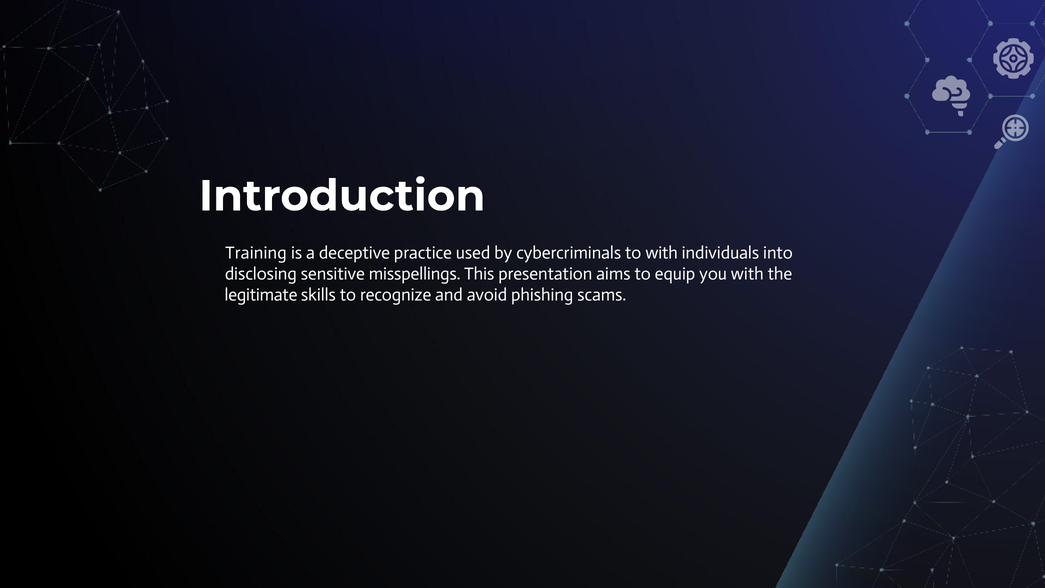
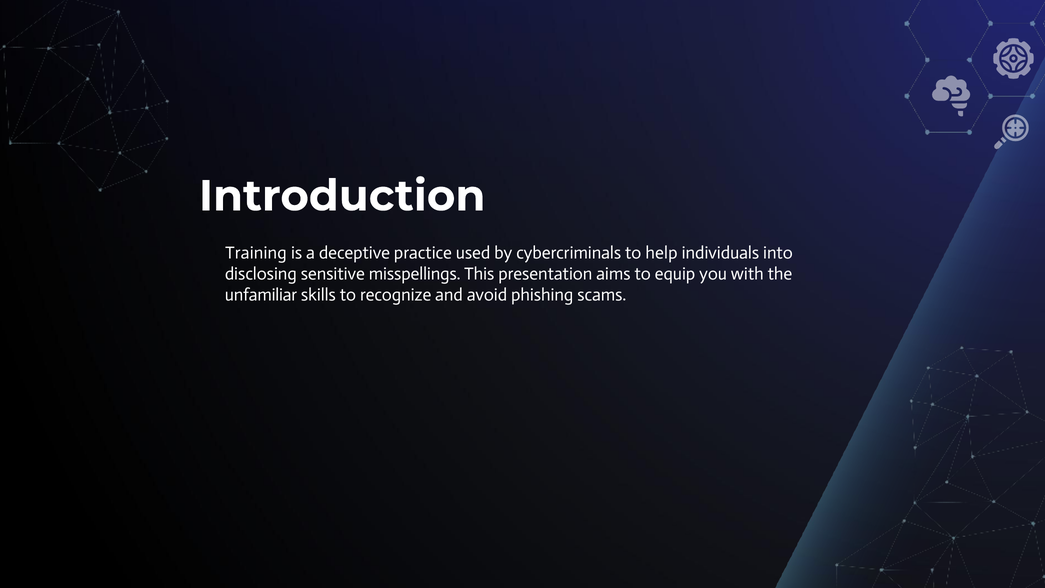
to with: with -> help
legitimate: legitimate -> unfamiliar
